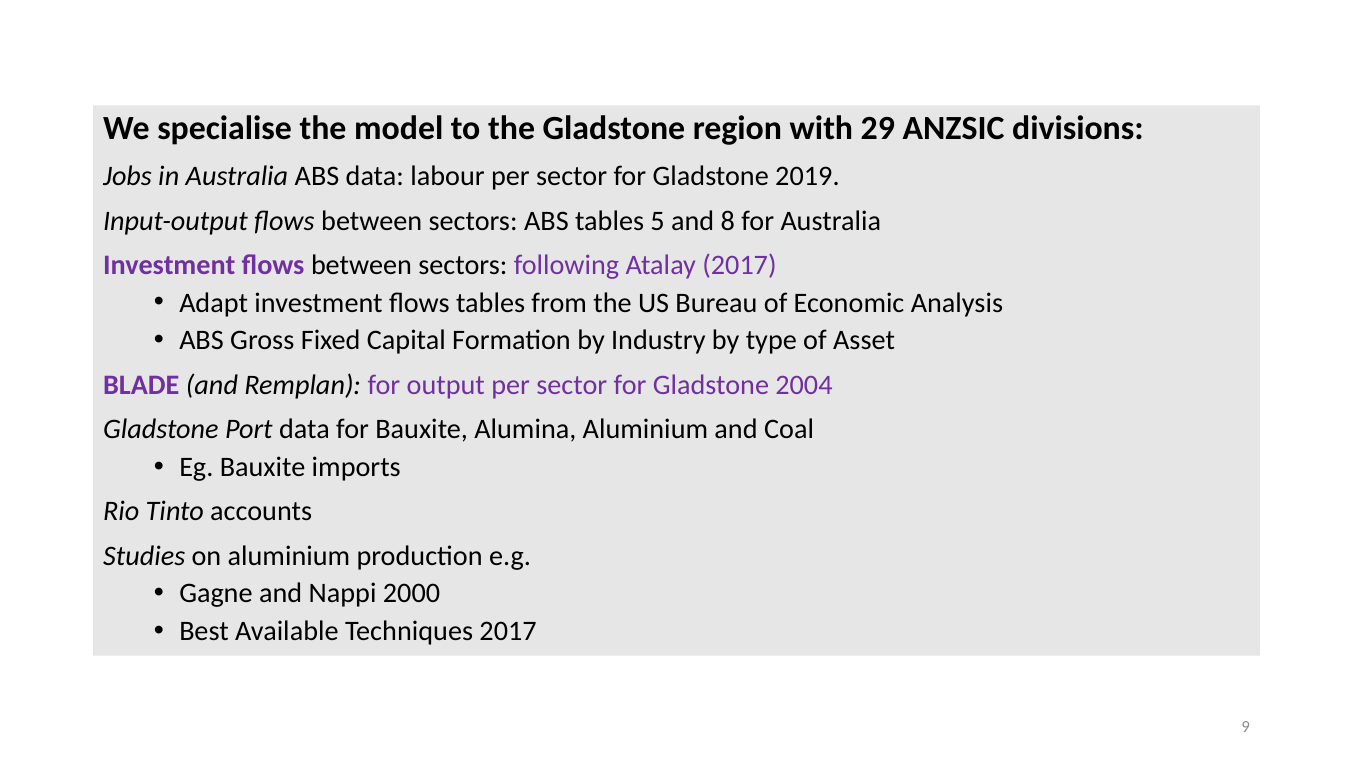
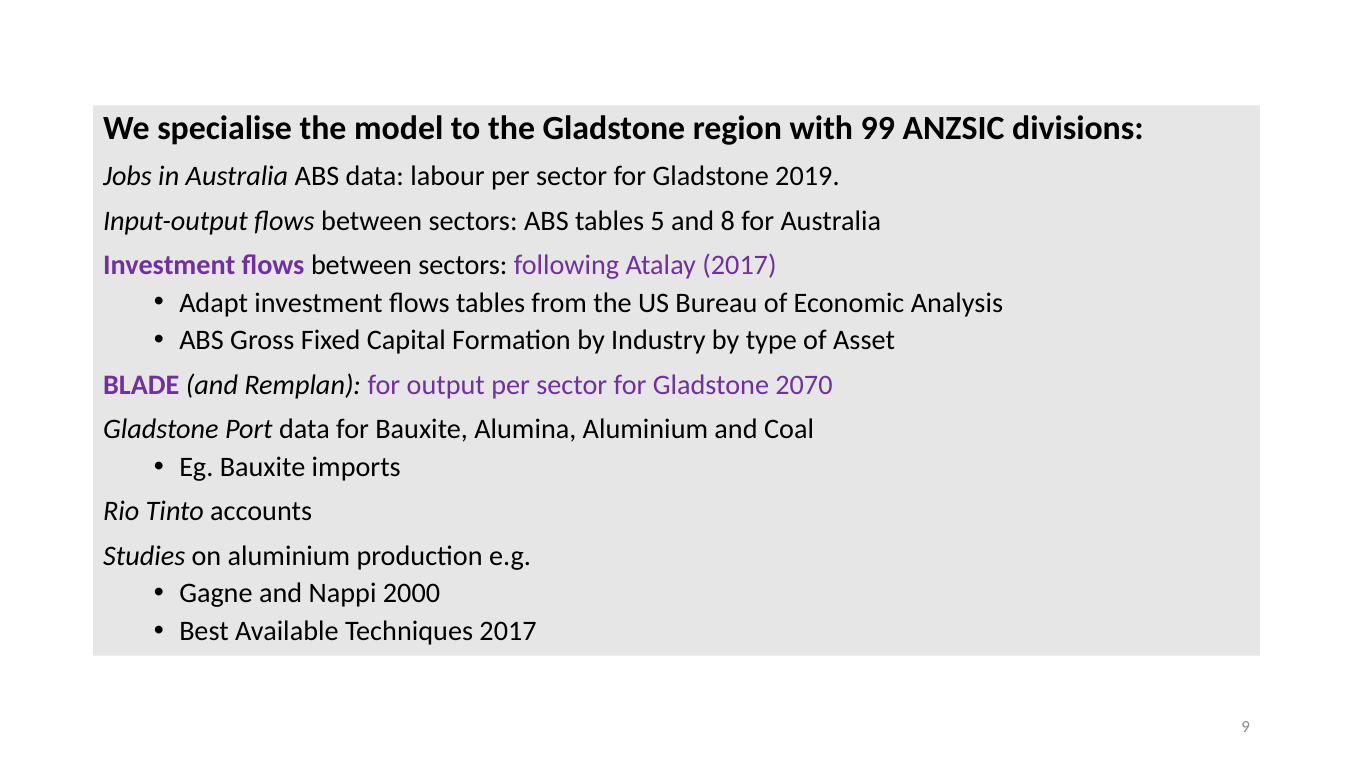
29: 29 -> 99
2004: 2004 -> 2070
